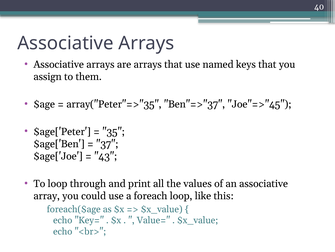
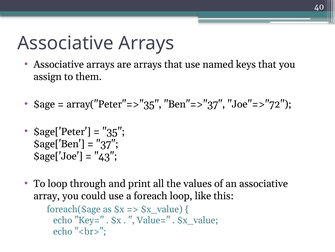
Joe"=>"45: Joe"=>"45 -> Joe"=>"72
